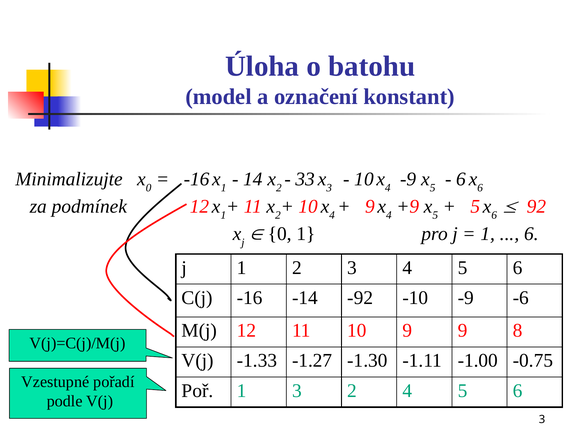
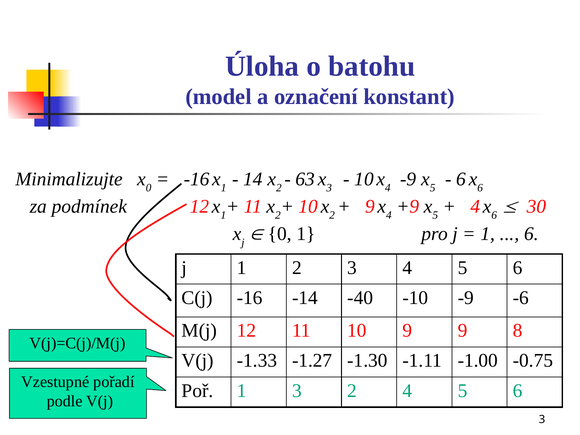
33: 33 -> 63
4 at (332, 215): 4 -> 2
5 at (475, 207): 5 -> 4
92: 92 -> 30
-92: -92 -> -40
